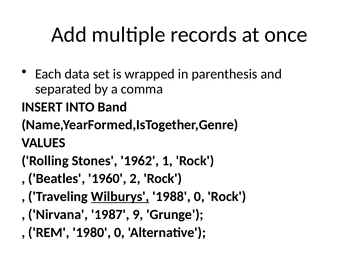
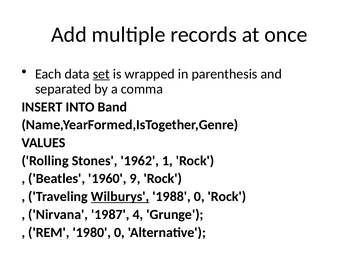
set underline: none -> present
2: 2 -> 9
9: 9 -> 4
